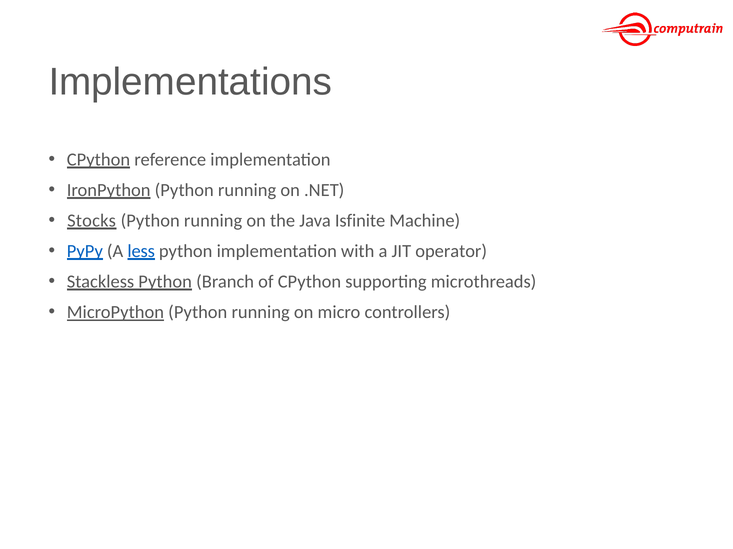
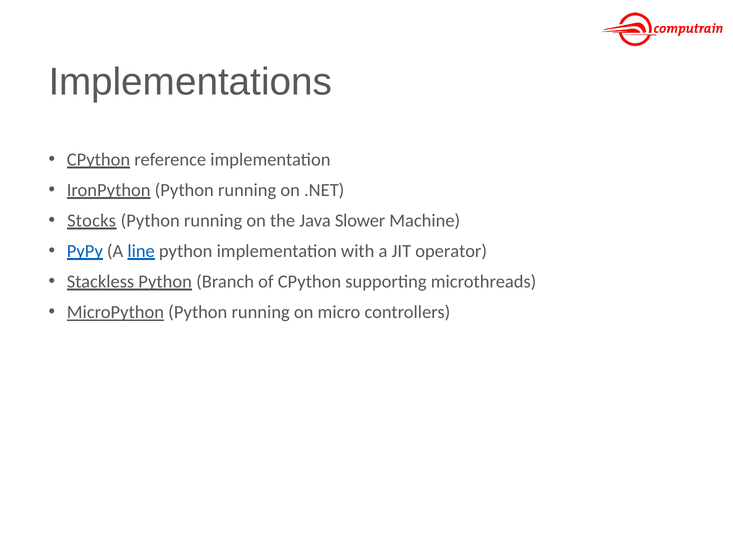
Isfinite: Isfinite -> Slower
less: less -> line
